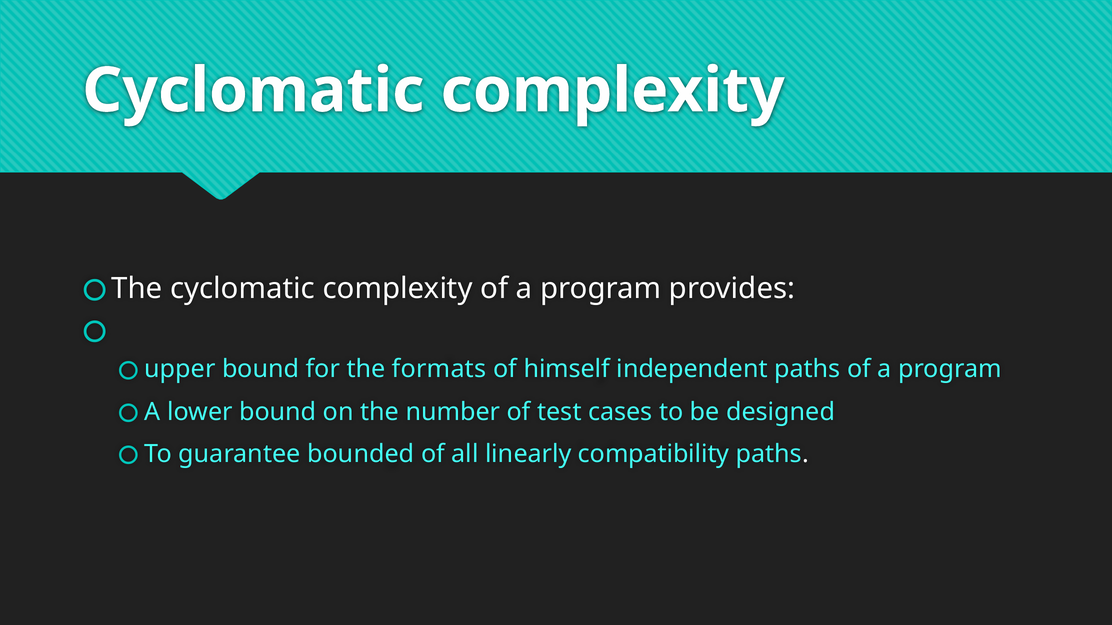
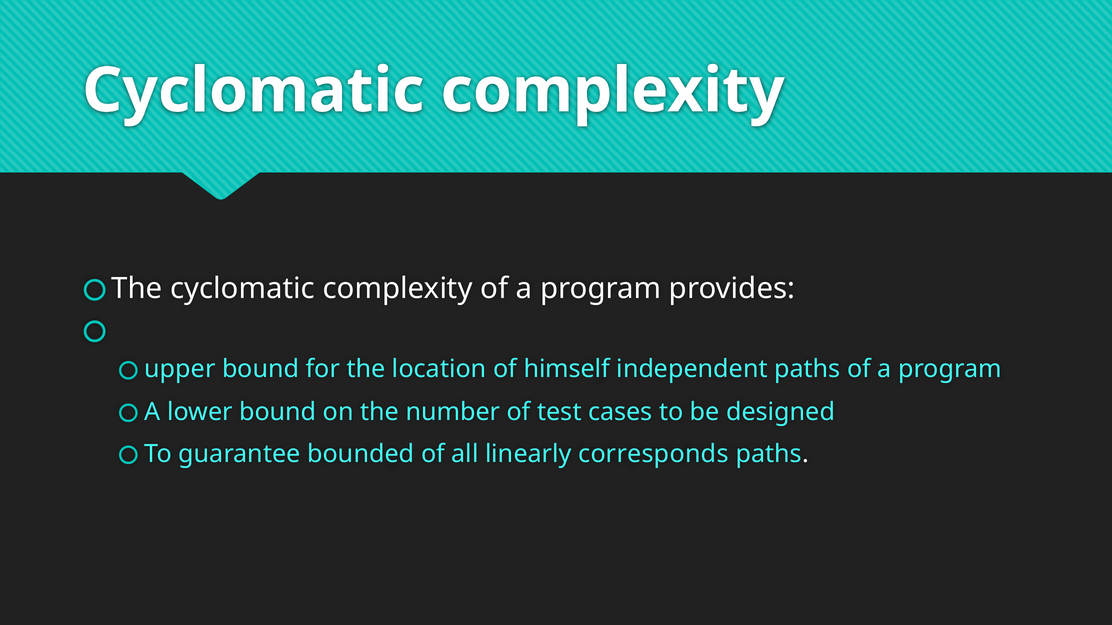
formats: formats -> location
compatibility: compatibility -> corresponds
